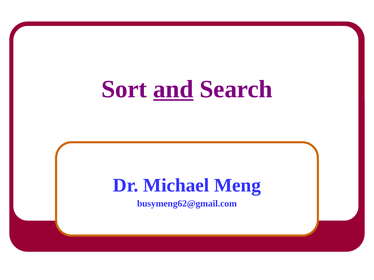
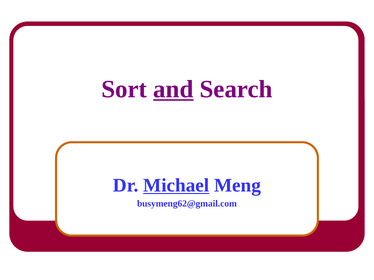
Michael underline: none -> present
